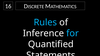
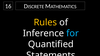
Rules colour: light blue -> yellow
